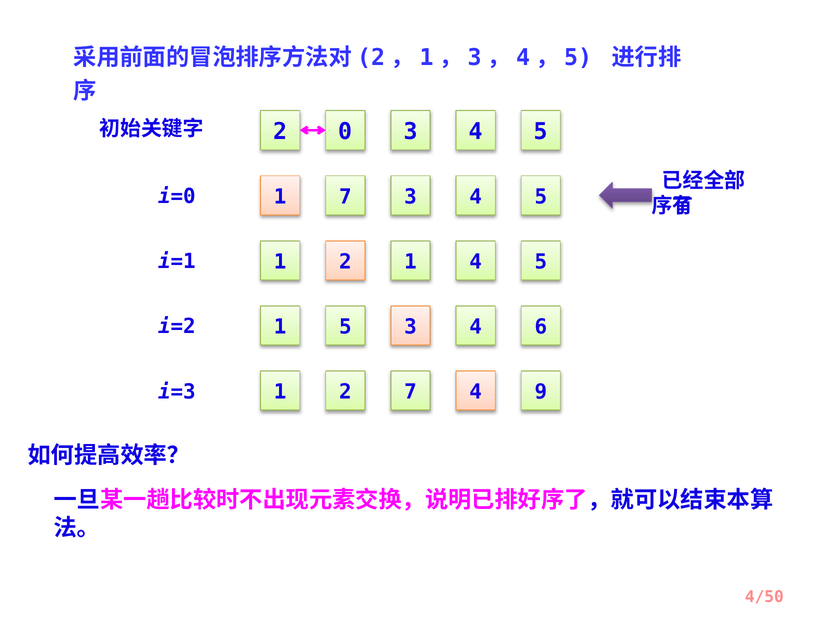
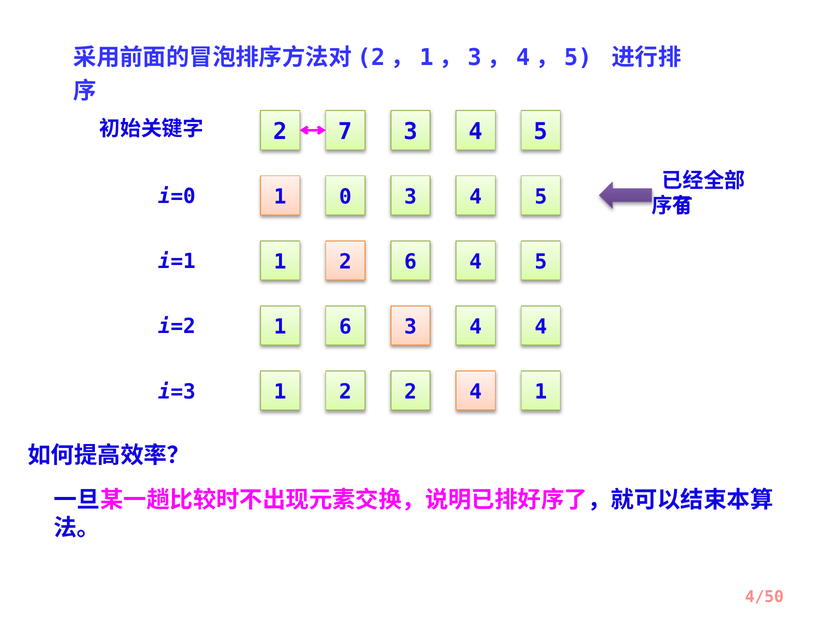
0: 0 -> 7
1 7: 7 -> 0
2 1: 1 -> 6
1 5: 5 -> 6
4 6: 6 -> 4
2 7: 7 -> 2
4 9: 9 -> 1
